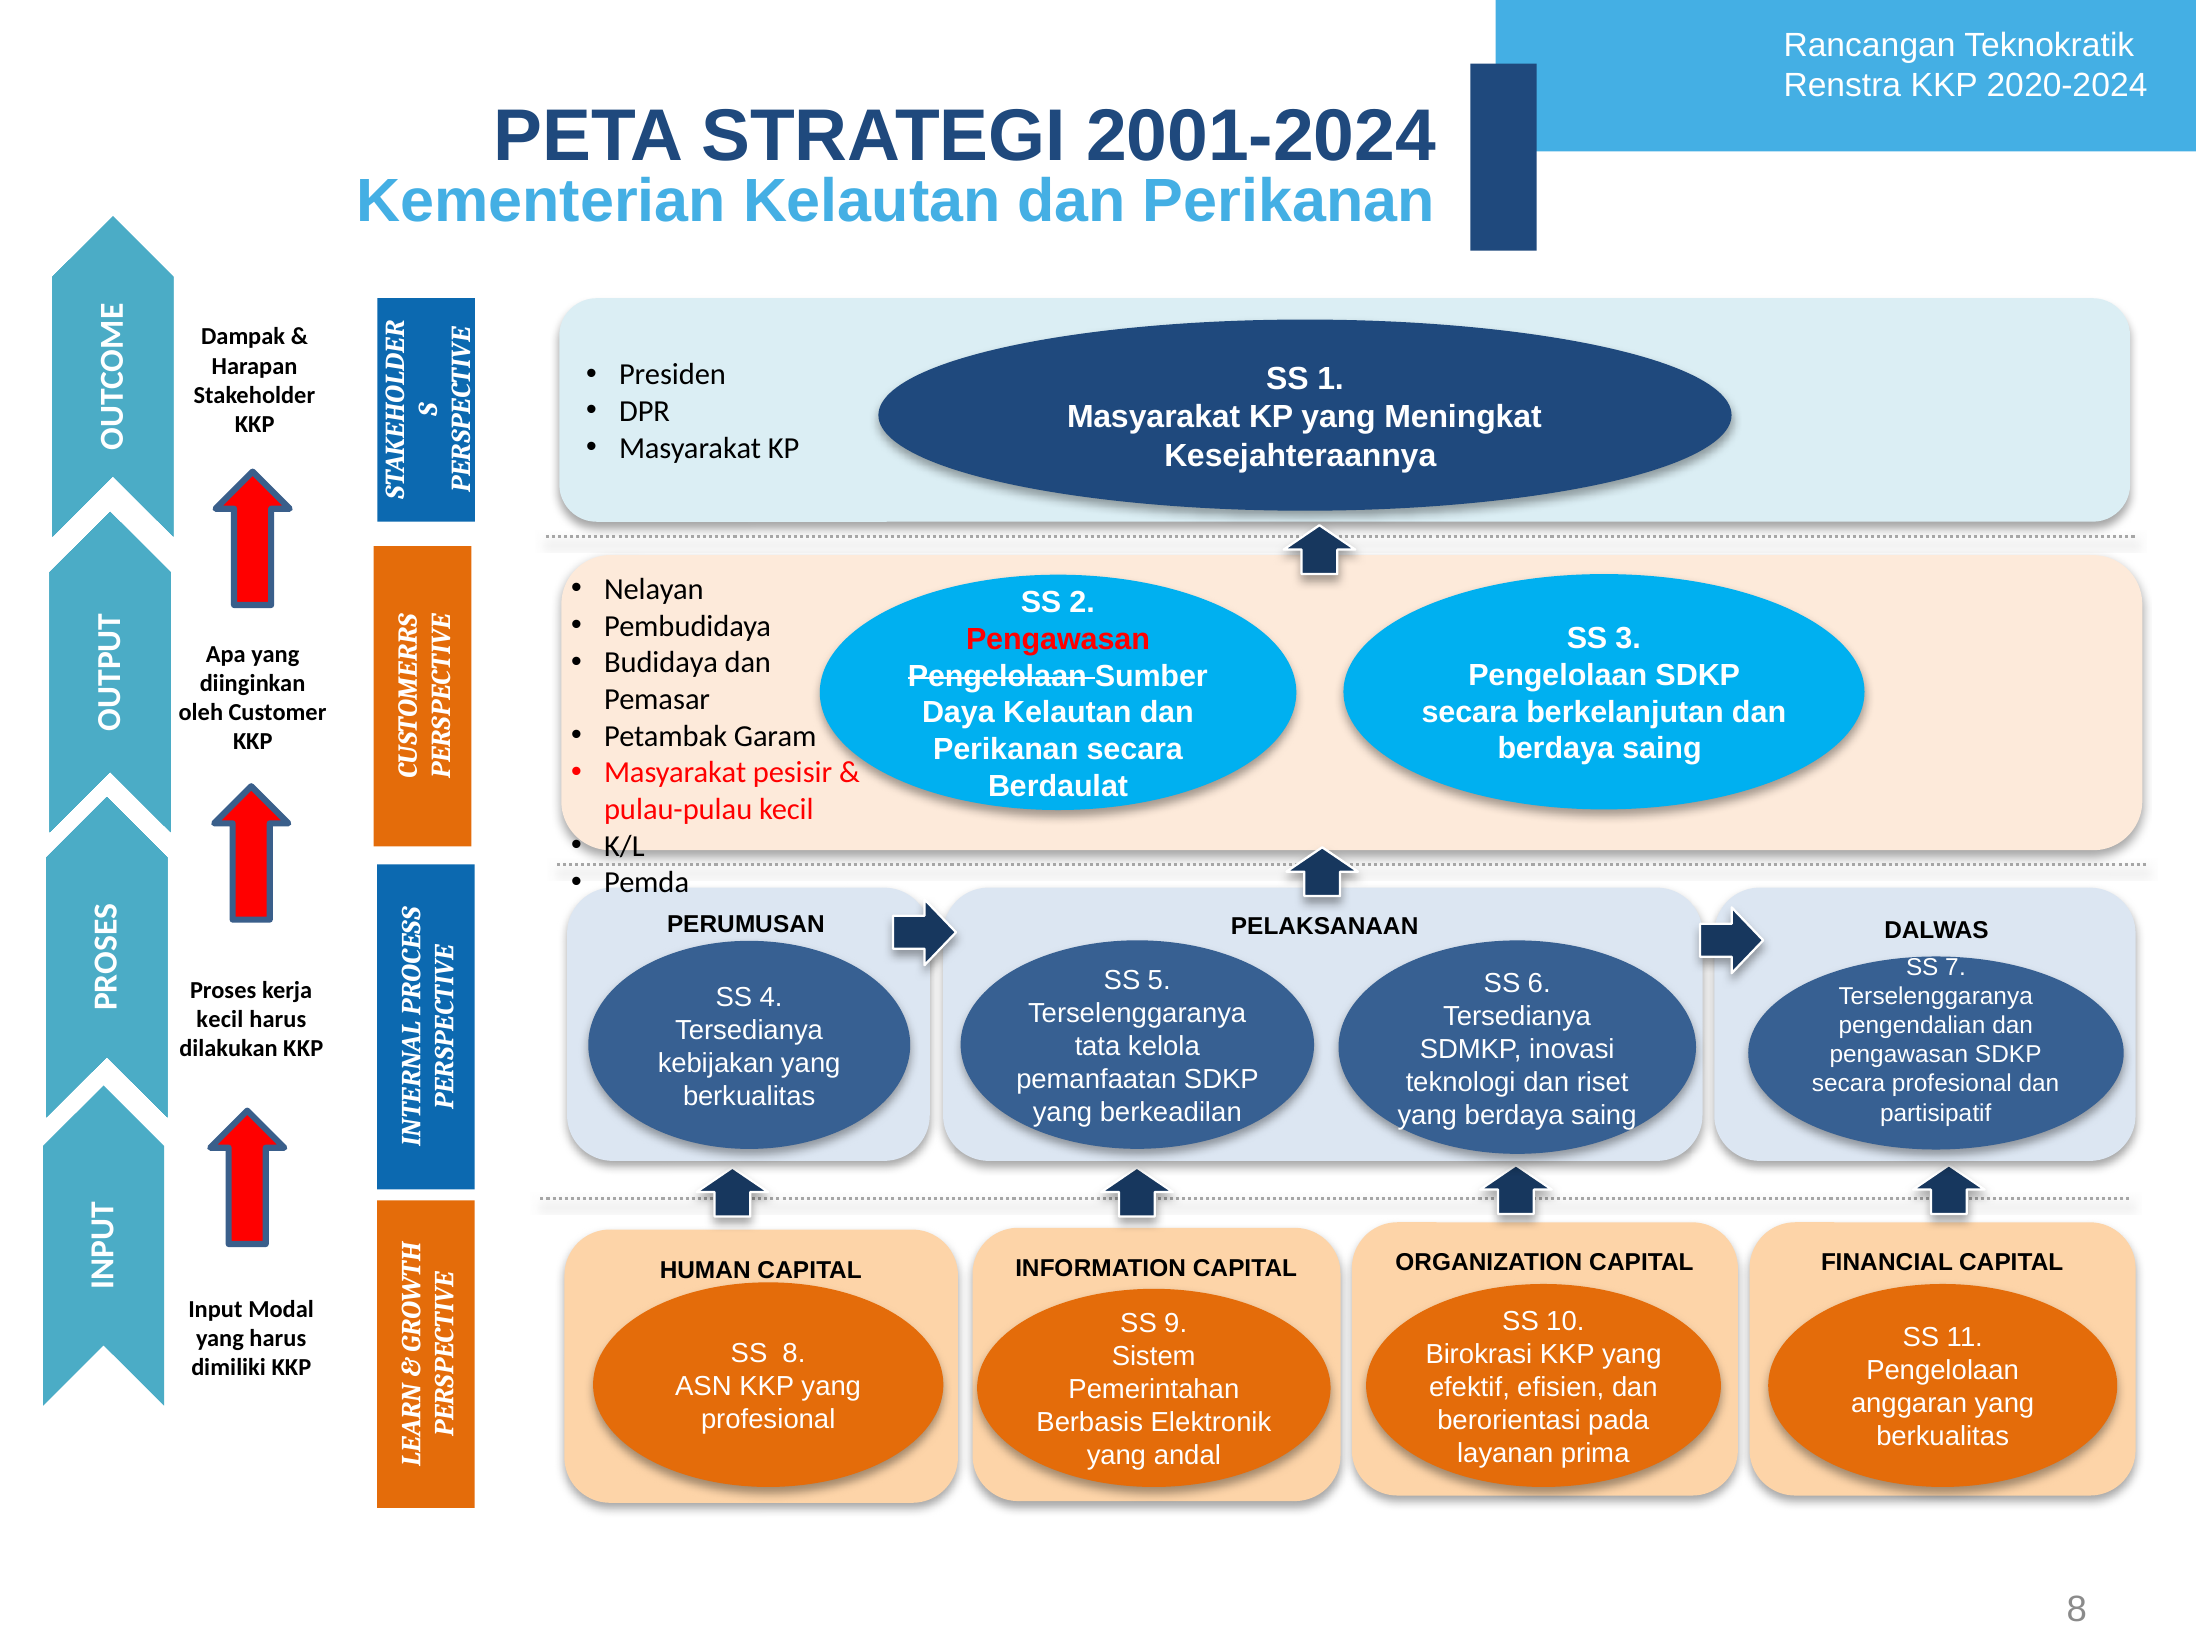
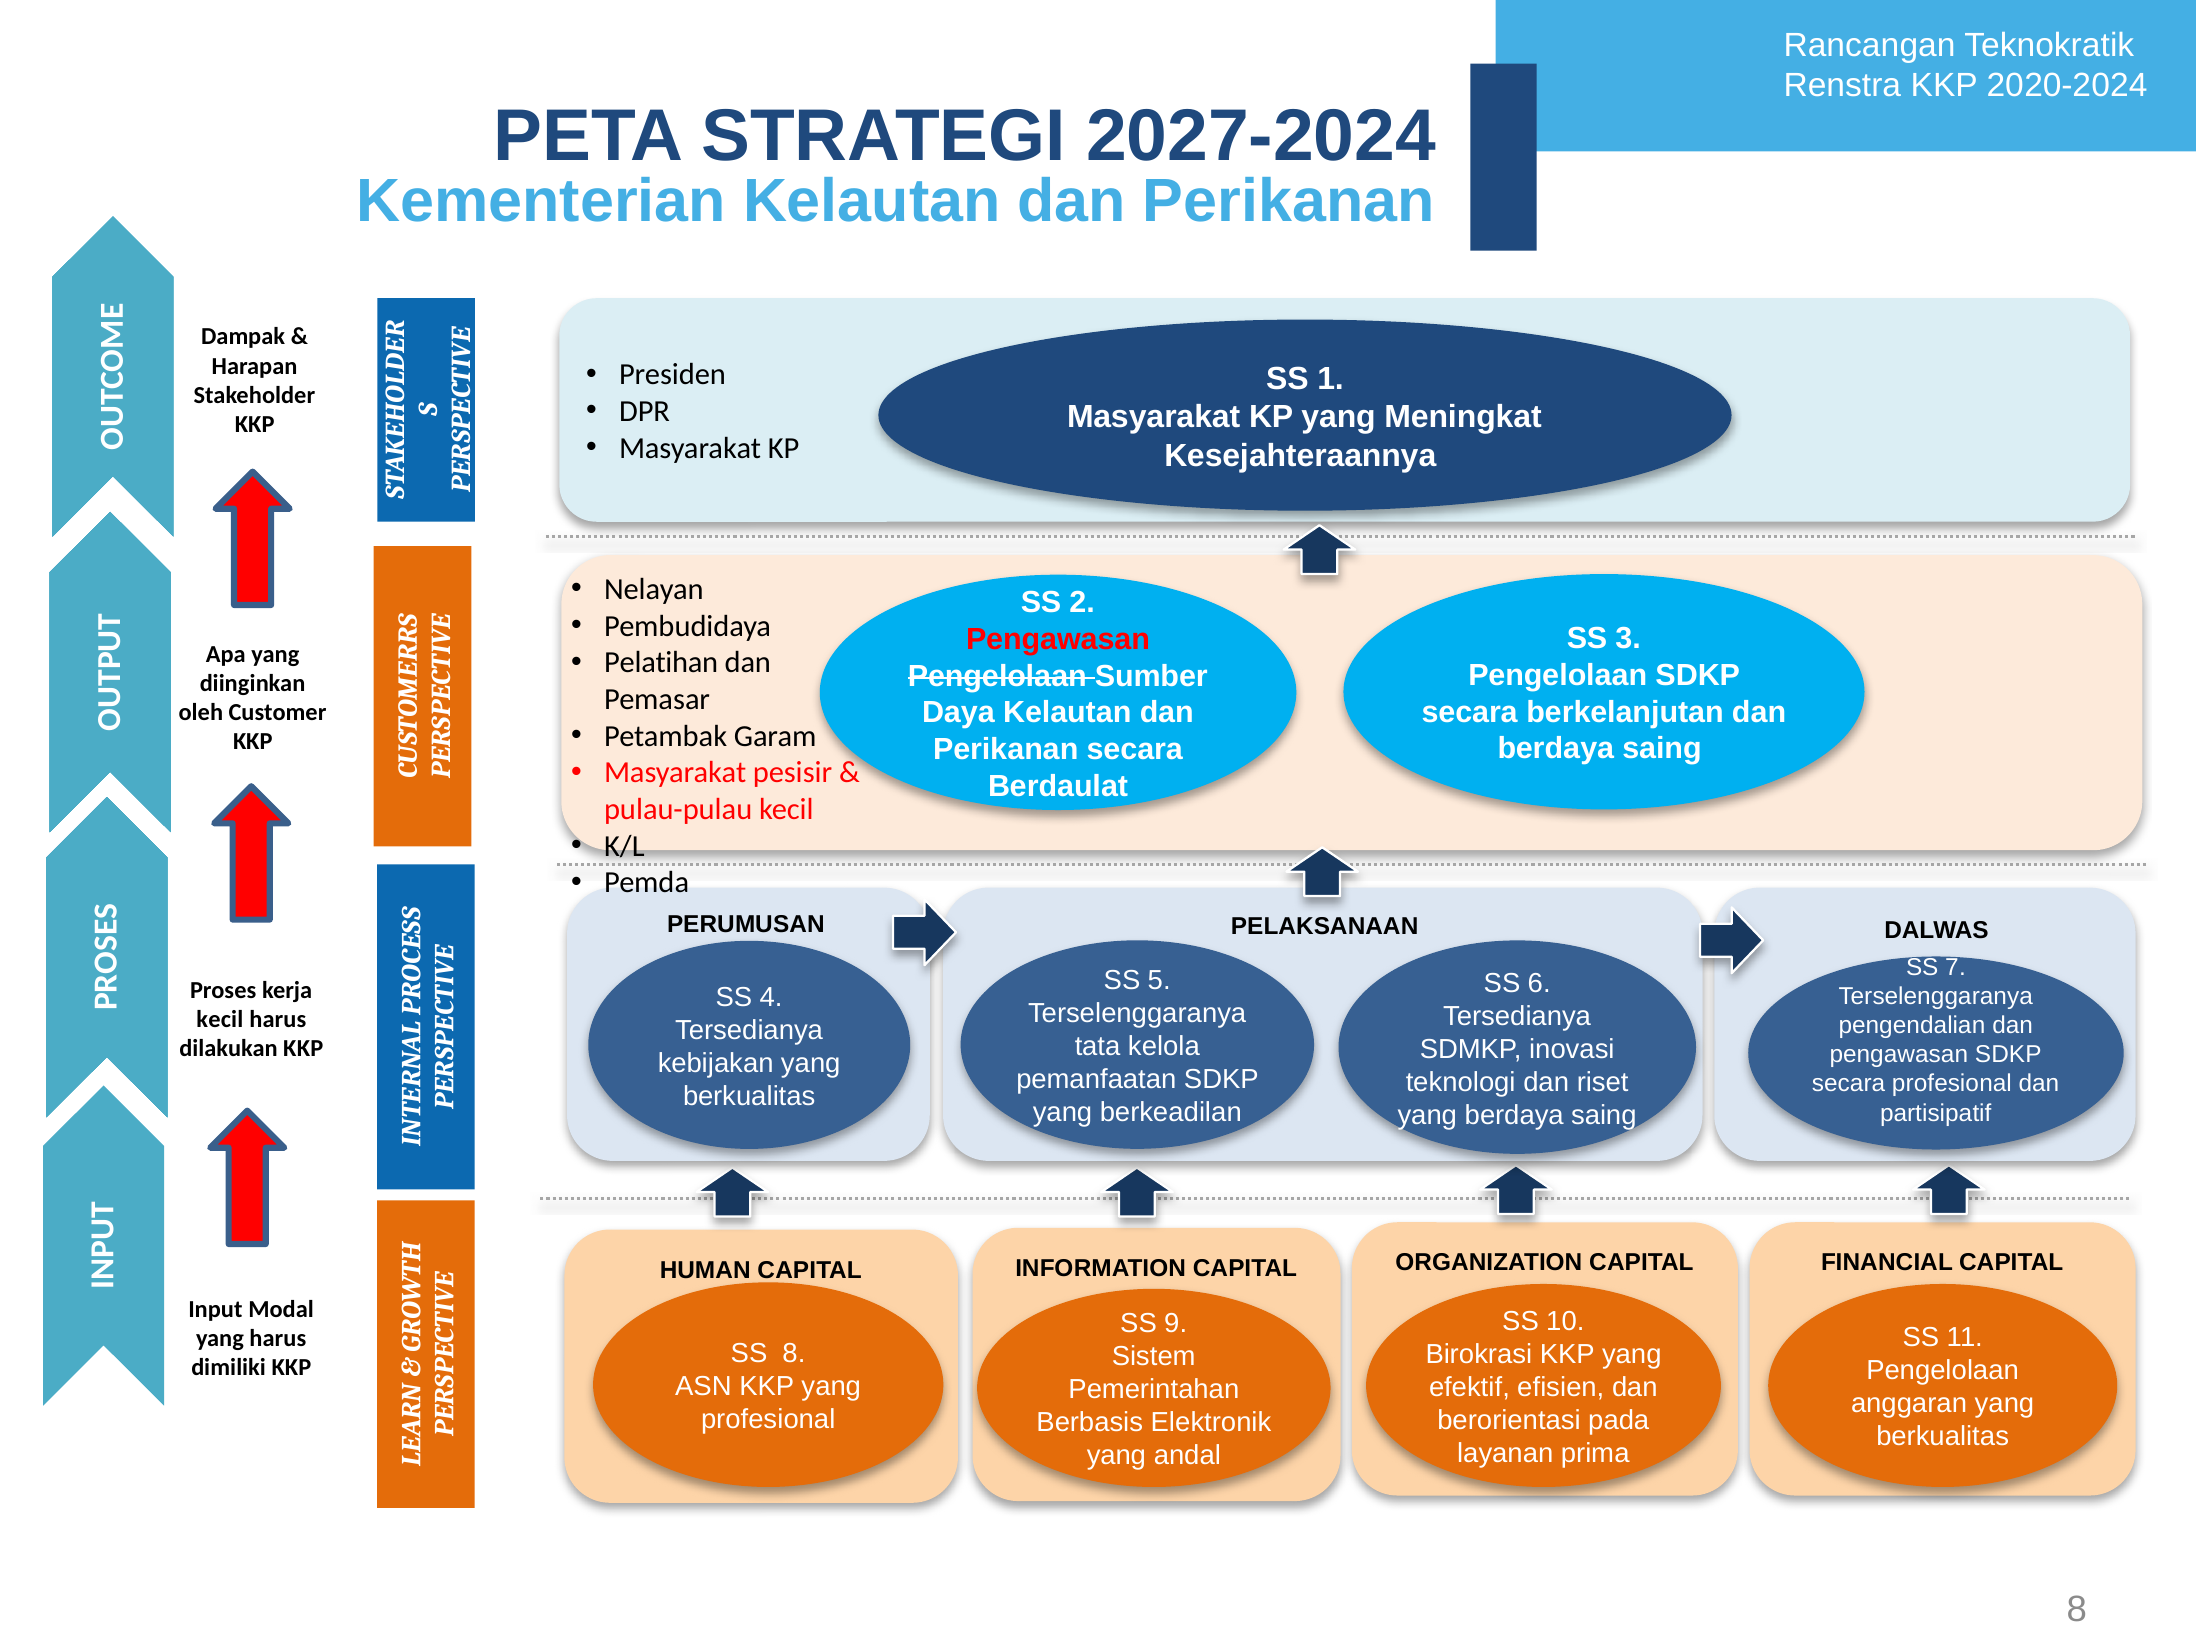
2001-2024: 2001-2024 -> 2027-2024
Budidaya: Budidaya -> Pelatihan
